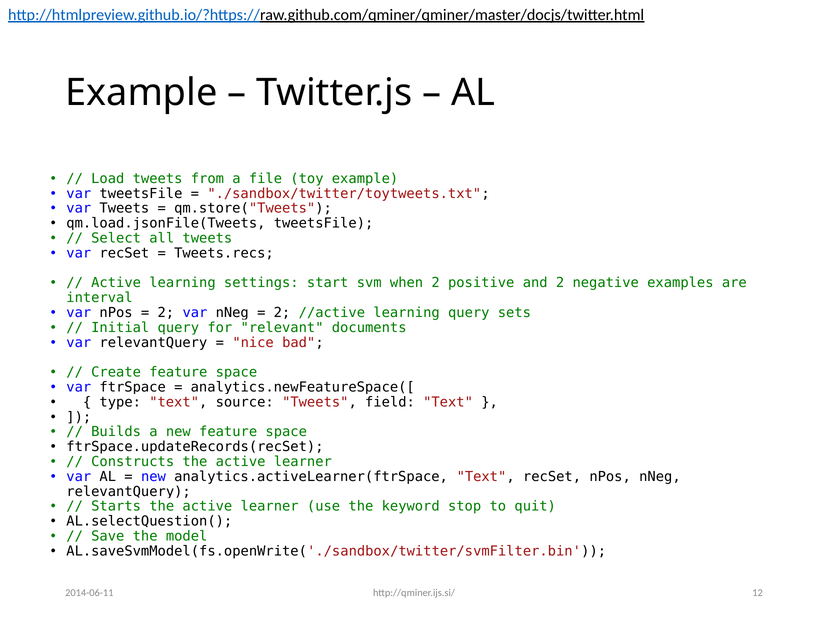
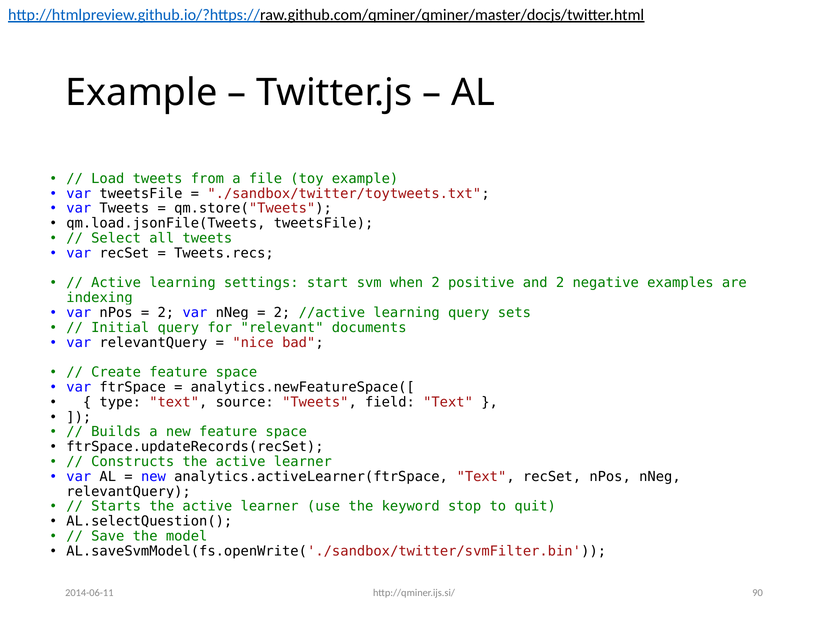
interval: interval -> indexing
12: 12 -> 90
